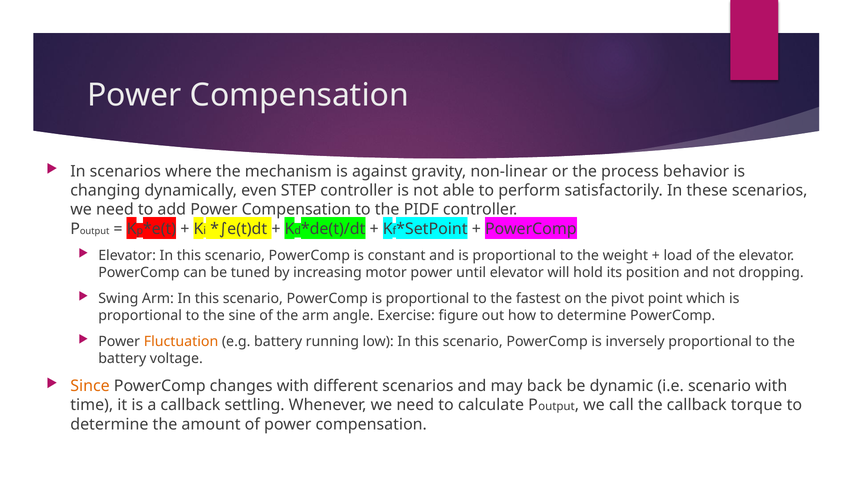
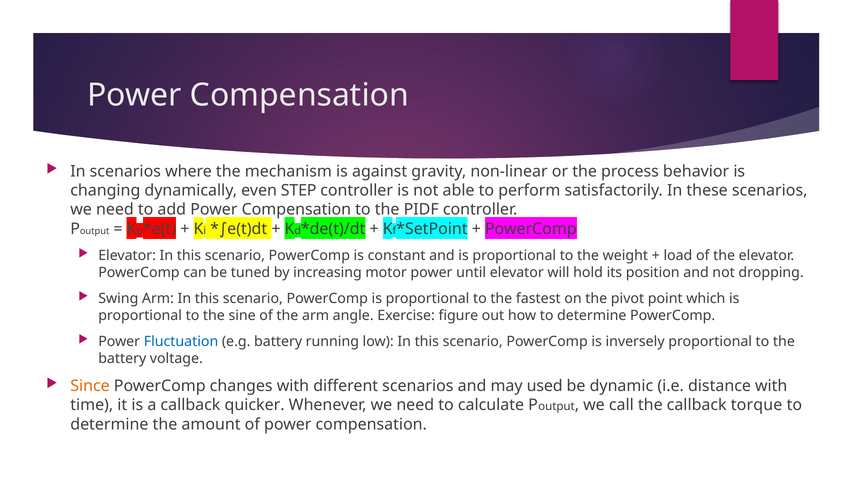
Fluctuation colour: orange -> blue
back: back -> used
i.e scenario: scenario -> distance
settling: settling -> quicker
